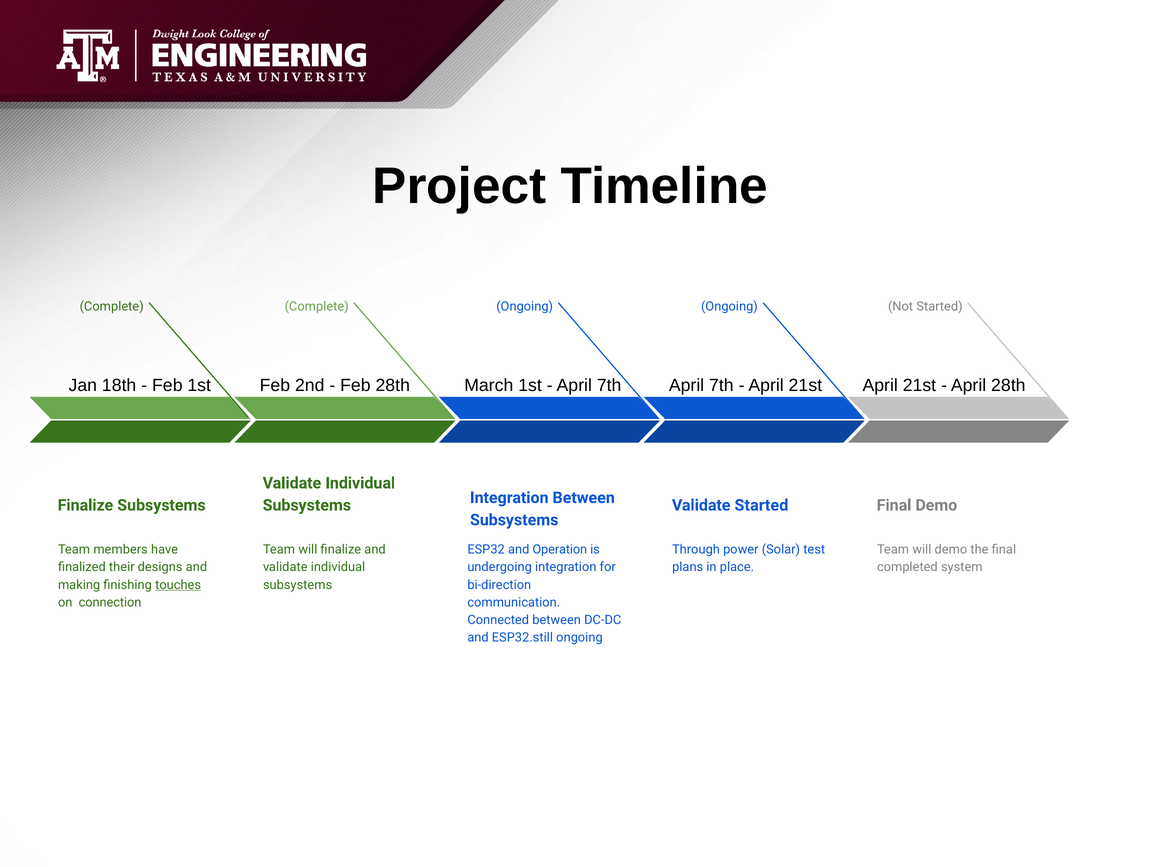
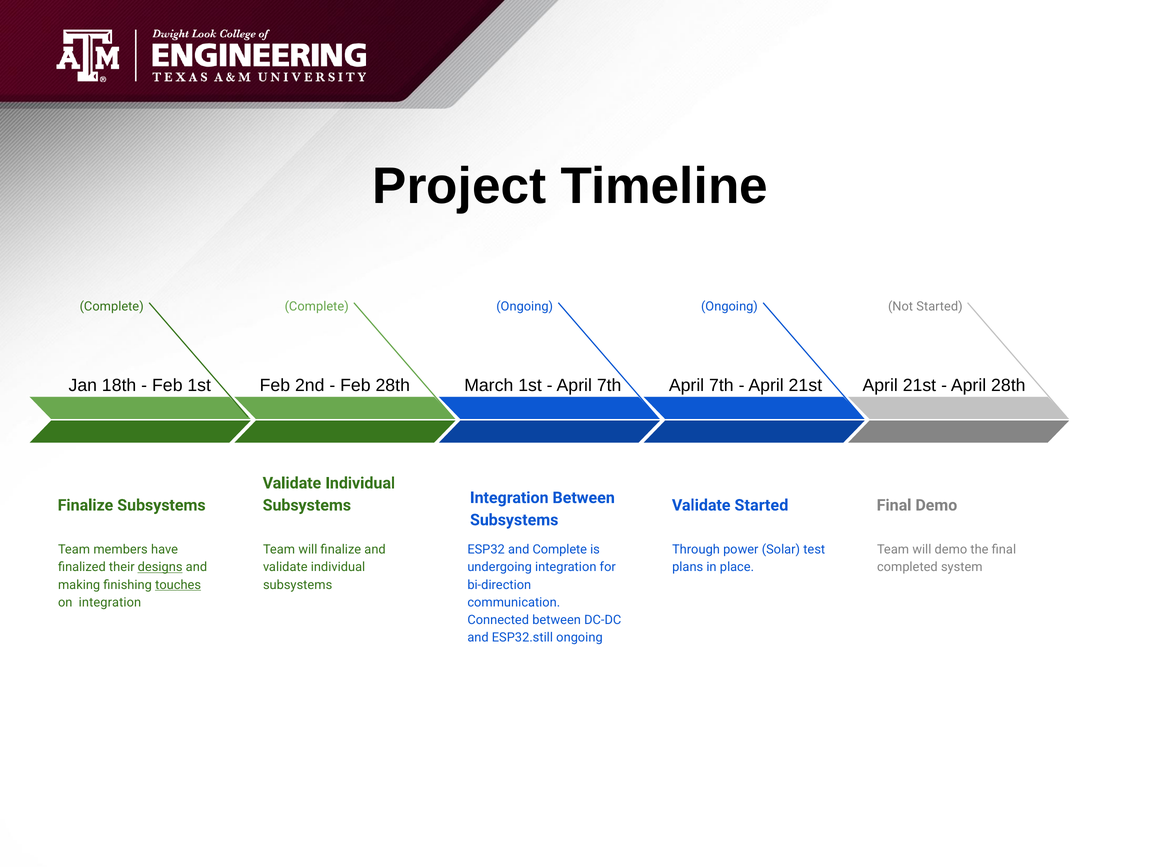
and Operation: Operation -> Complete
designs underline: none -> present
on connection: connection -> integration
